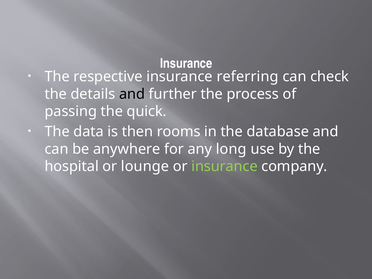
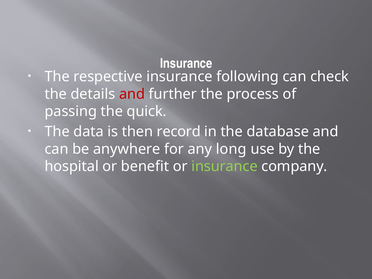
referring: referring -> following
and at (132, 94) colour: black -> red
rooms: rooms -> record
lounge: lounge -> benefit
